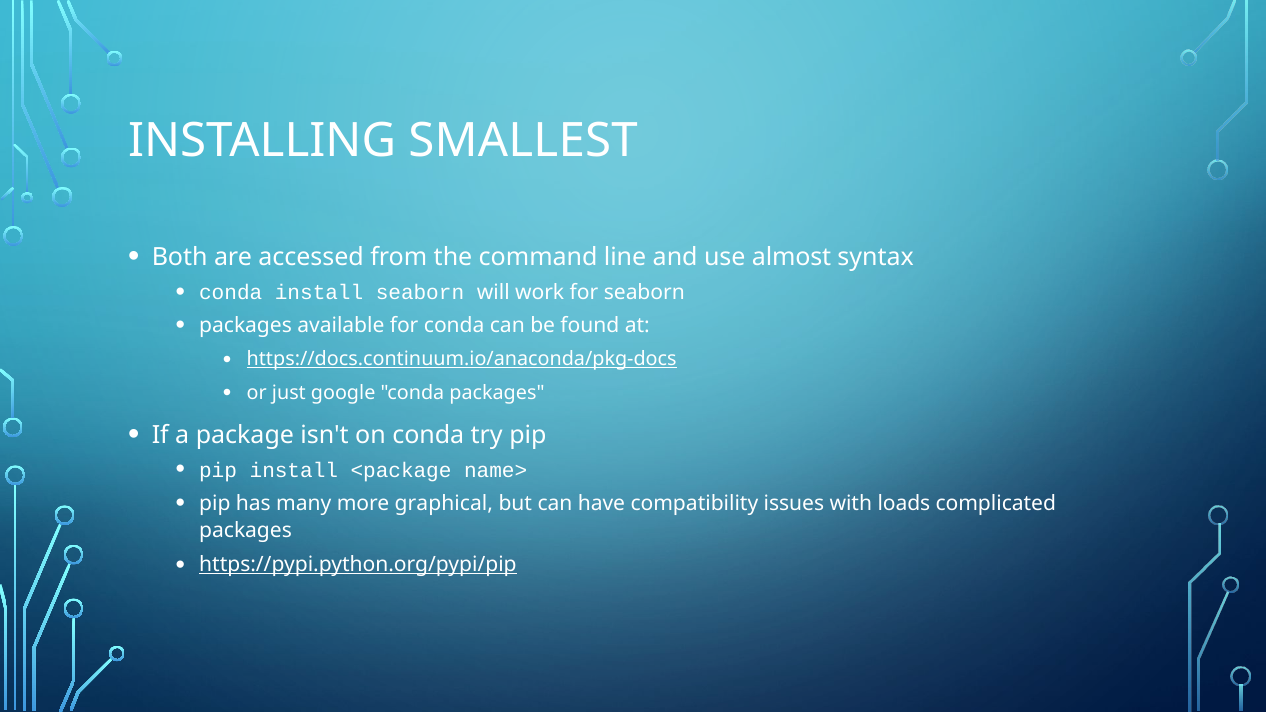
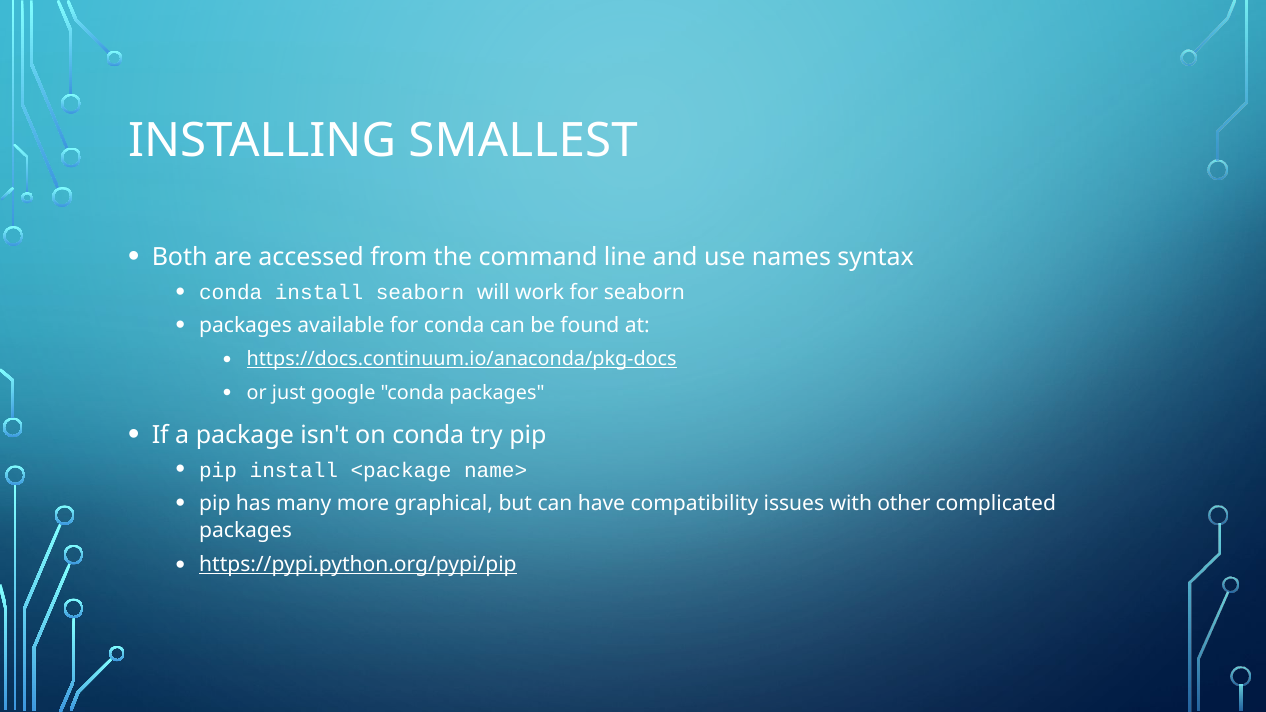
almost: almost -> names
loads: loads -> other
